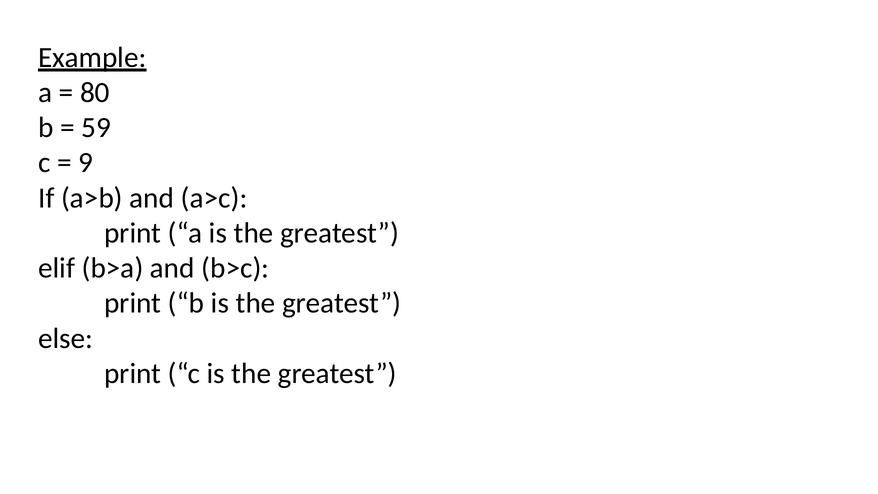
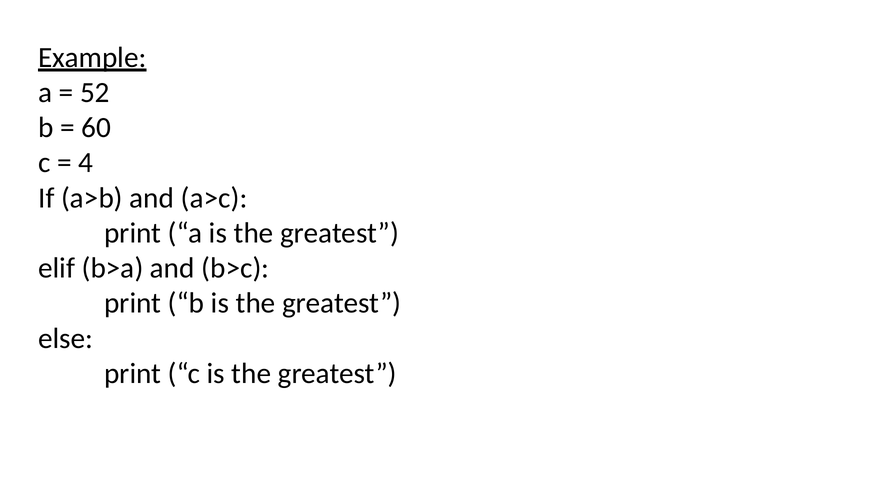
80: 80 -> 52
59: 59 -> 60
9: 9 -> 4
